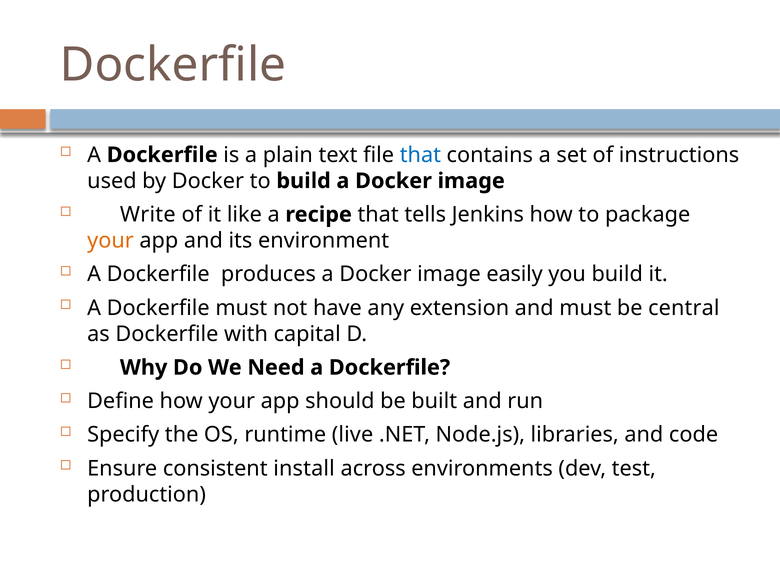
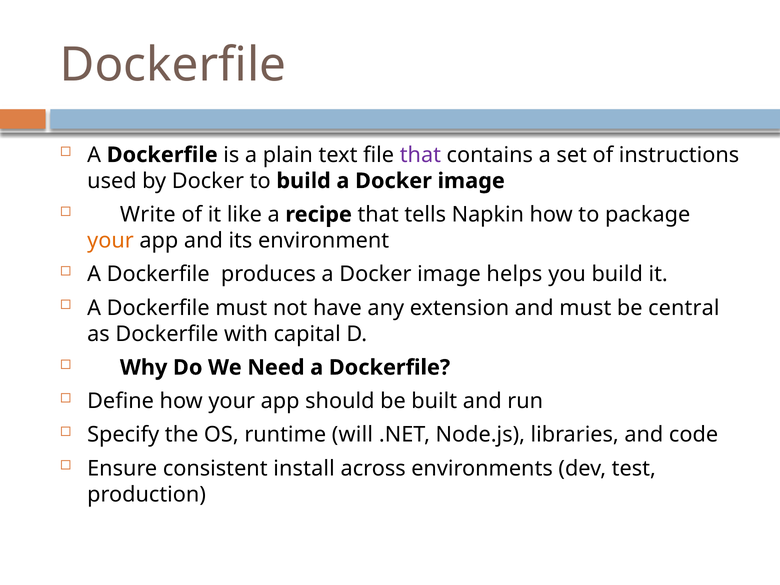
that at (420, 155) colour: blue -> purple
Jenkins: Jenkins -> Napkin
easily: easily -> helps
live: live -> will
